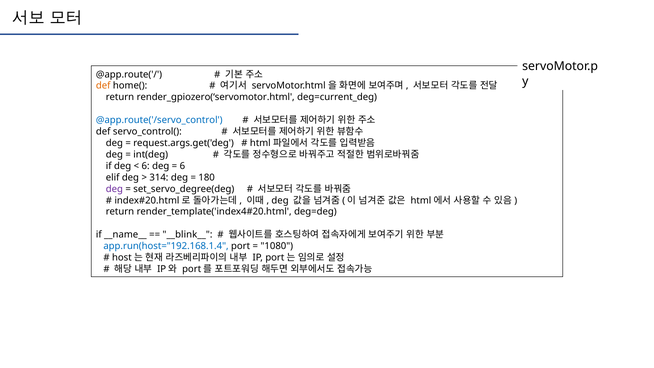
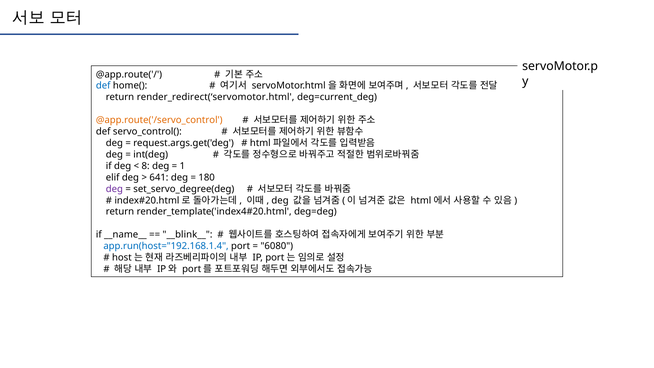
def at (103, 86) colour: orange -> blue
render_gpiozero(‘servomotor.html: render_gpiozero(‘servomotor.html -> render_redirect(‘servomotor.html
@app.route('/servo_control colour: blue -> orange
6 at (146, 166): 6 -> 8
6 at (182, 166): 6 -> 1
314: 314 -> 641
1080: 1080 -> 6080
